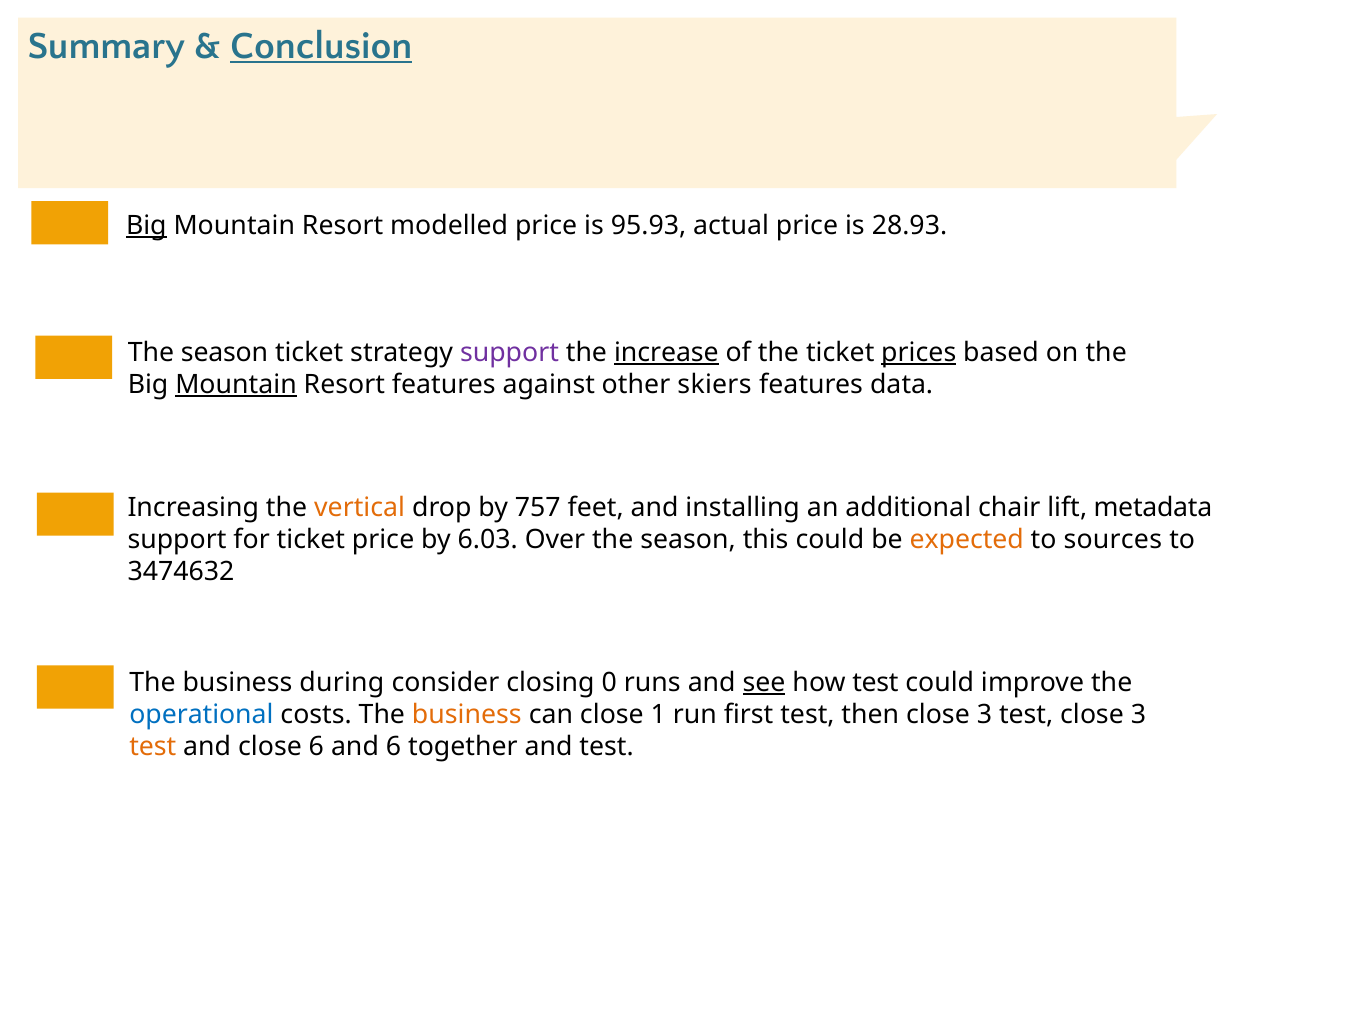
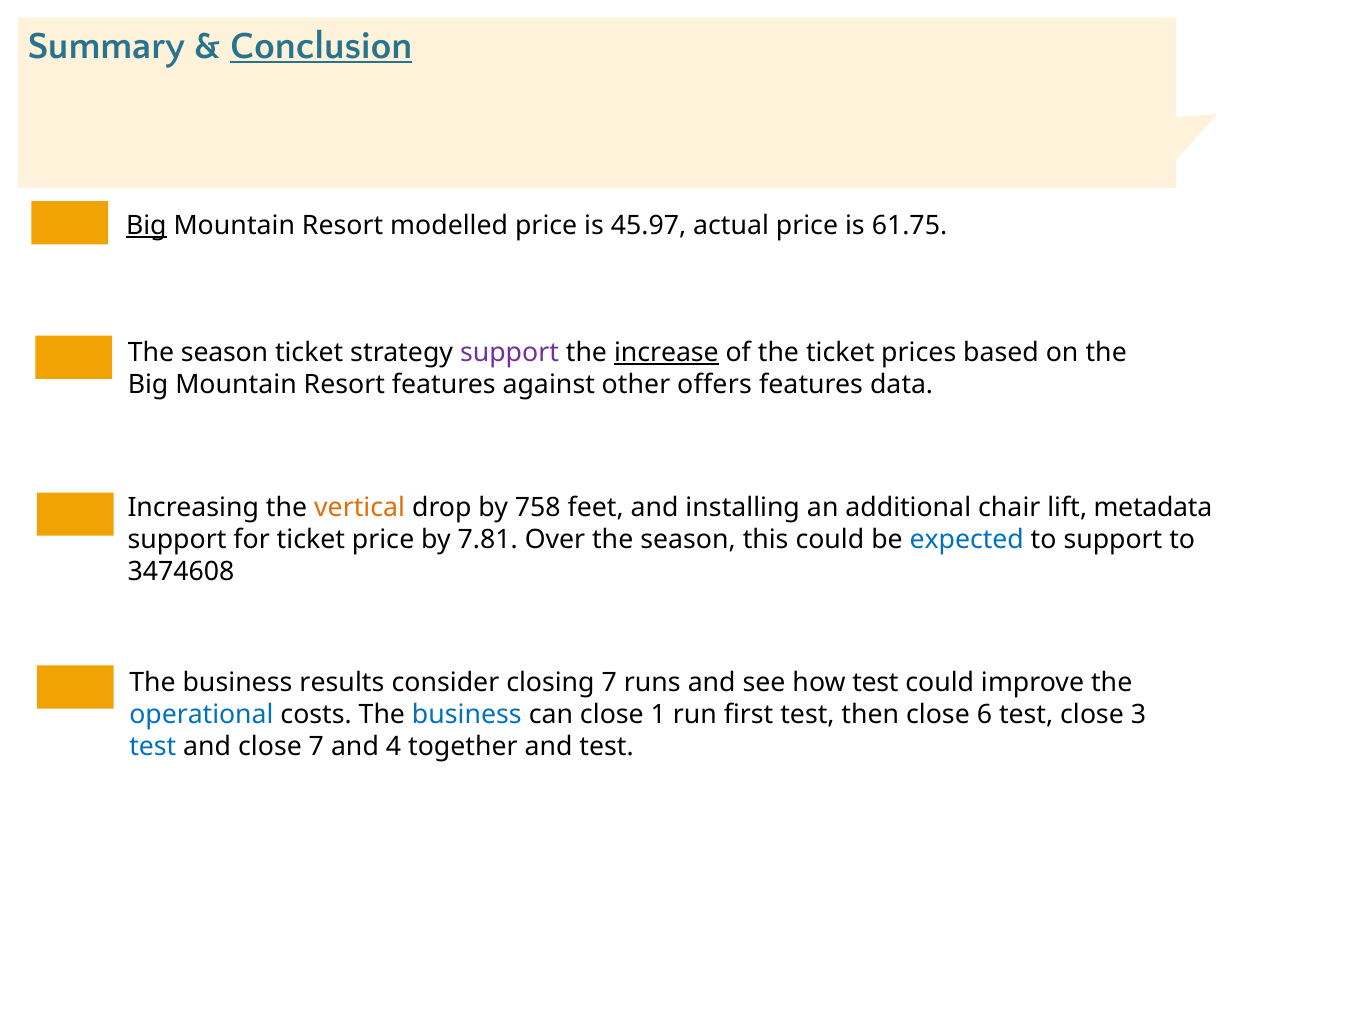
95.93: 95.93 -> 45.97
28.93: 28.93 -> 61.75
prices underline: present -> none
Mountain at (236, 384) underline: present -> none
skiers: skiers -> offers
757: 757 -> 758
6.03: 6.03 -> 7.81
expected colour: orange -> blue
to sources: sources -> support
3474632: 3474632 -> 3474608
during: during -> results
closing 0: 0 -> 7
see underline: present -> none
business at (467, 714) colour: orange -> blue
then close 3: 3 -> 6
test at (153, 746) colour: orange -> blue
close 6: 6 -> 7
and 6: 6 -> 4
